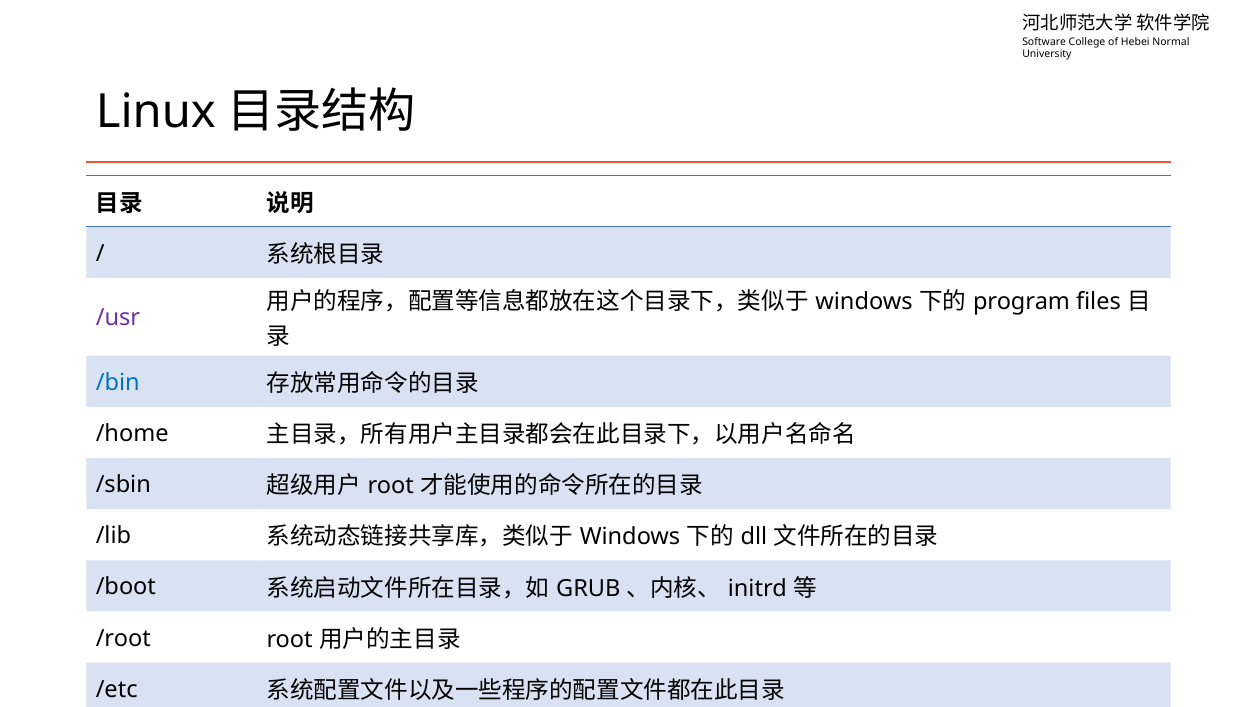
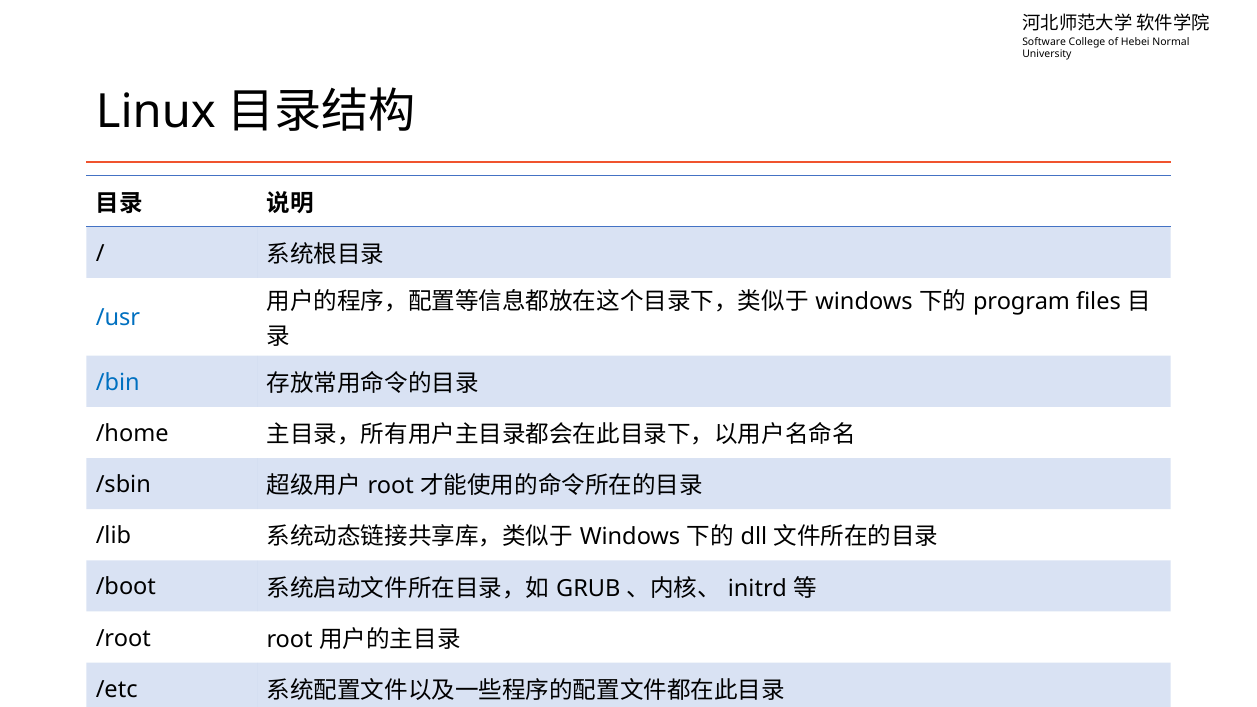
/usr colour: purple -> blue
